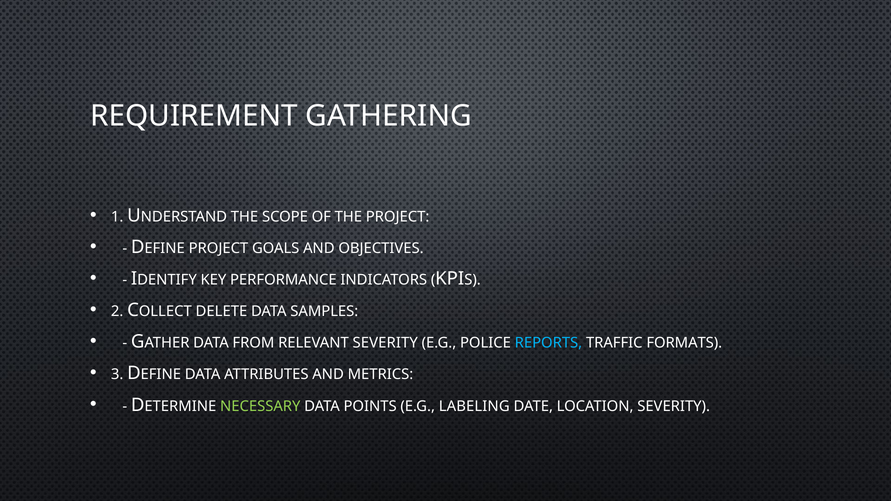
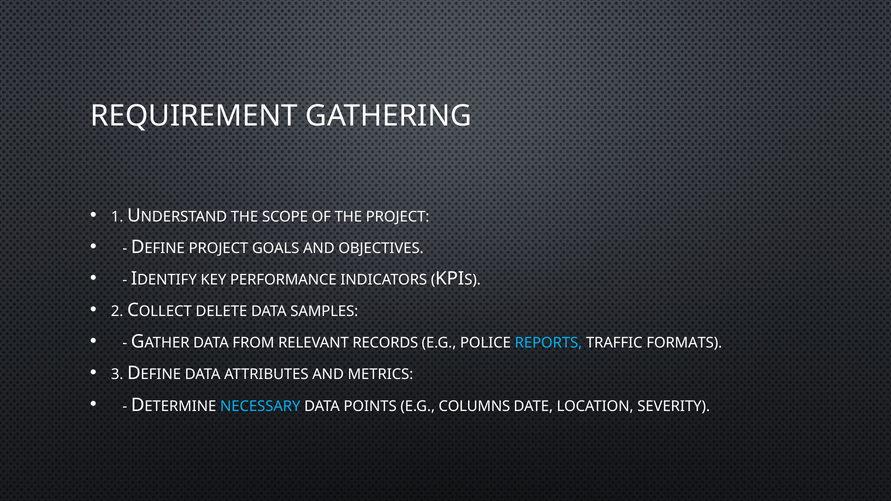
RELEVANT SEVERITY: SEVERITY -> RECORDS
NECESSARY colour: light green -> light blue
LABELING: LABELING -> COLUMNS
